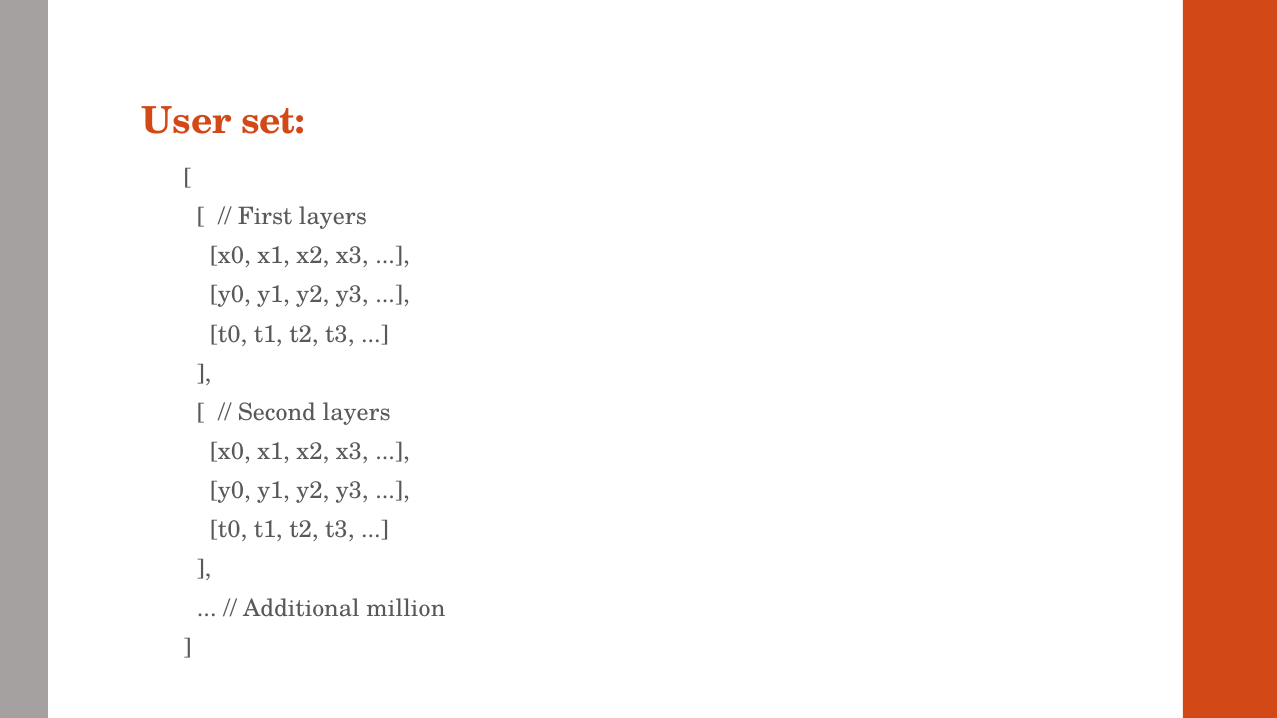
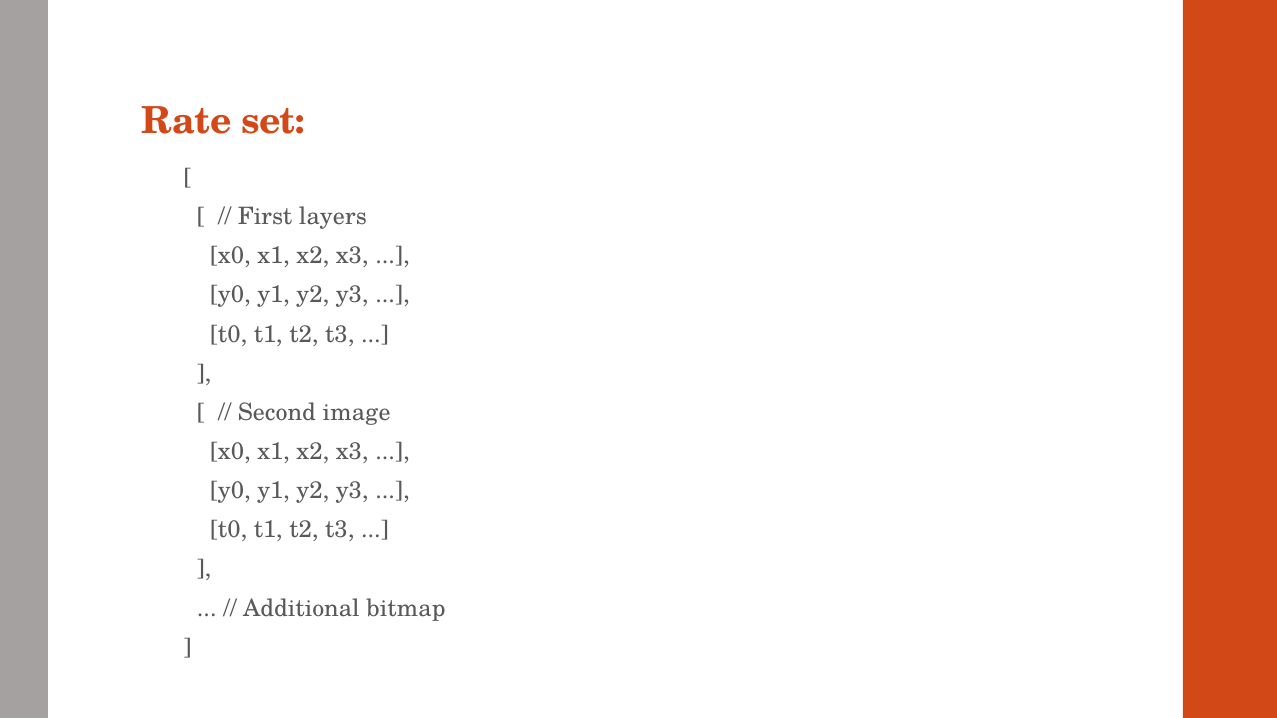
User: User -> Rate
Second layers: layers -> image
million: million -> bitmap
